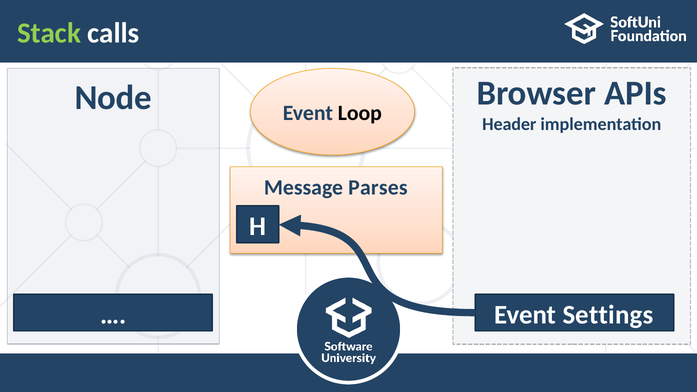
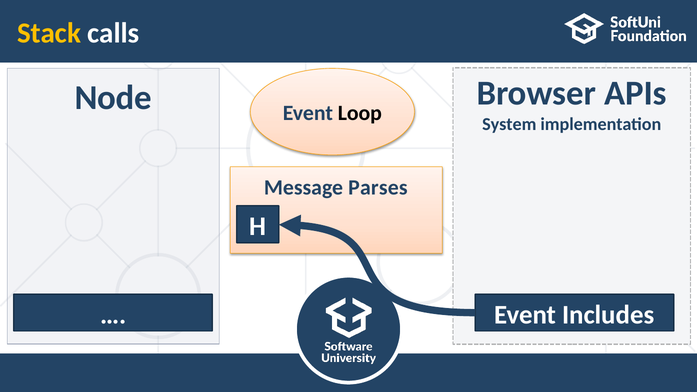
Stack colour: light green -> yellow
Header: Header -> System
Settings: Settings -> Includes
